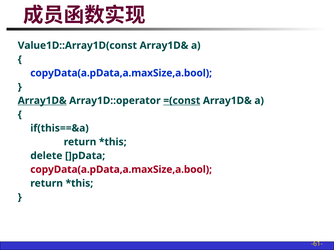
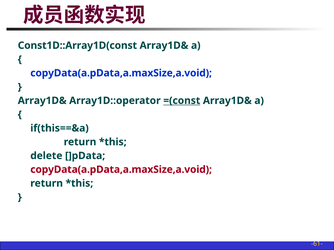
Value1D::Array1D(const: Value1D::Array1D(const -> Const1D::Array1D(const
copyData(a.pData,a.maxSize,a.bool at (121, 73): copyData(a.pData,a.maxSize,a.bool -> copyData(a.pData,a.maxSize,a.void
Array1D& at (42, 101) underline: present -> none
copyData(a.pData,a.maxSize,a.bool at (121, 170): copyData(a.pData,a.maxSize,a.bool -> copyData(a.pData,a.maxSize,a.void
